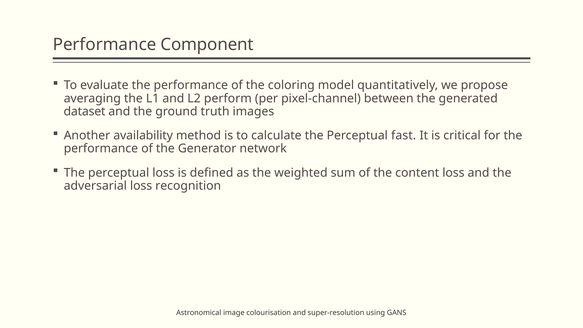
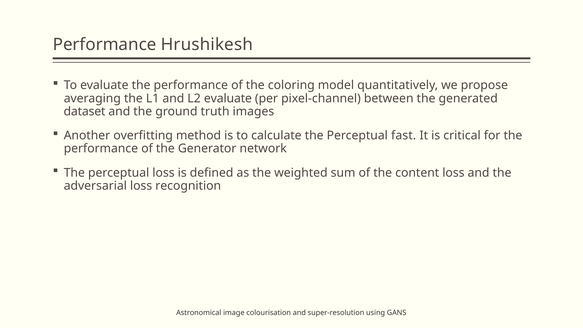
Component: Component -> Hrushikesh
L2 perform: perform -> evaluate
availability: availability -> overfitting
